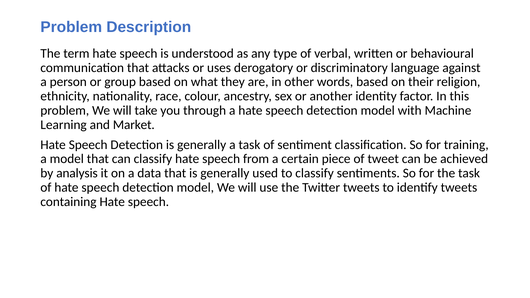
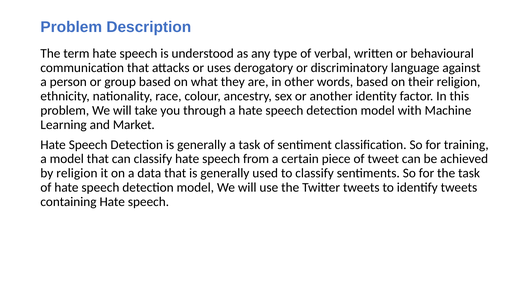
by analysis: analysis -> religion
